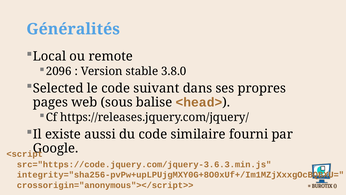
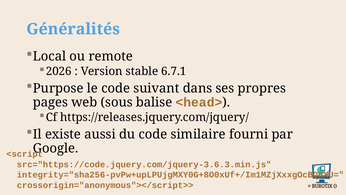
2096: 2096 -> 2026
3.8.0: 3.8.0 -> 6.7.1
Selected: Selected -> Purpose
